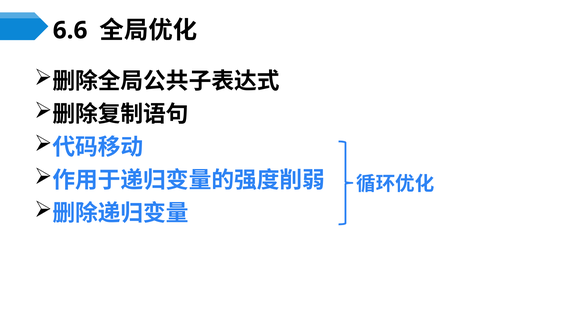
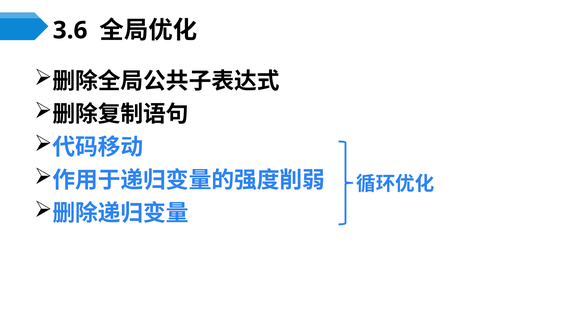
6.6: 6.6 -> 3.6
